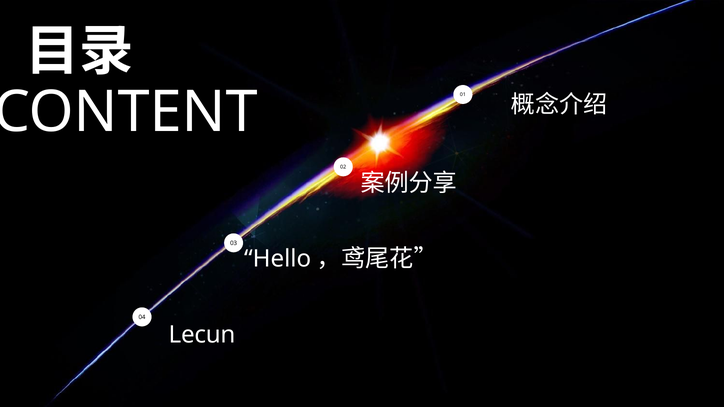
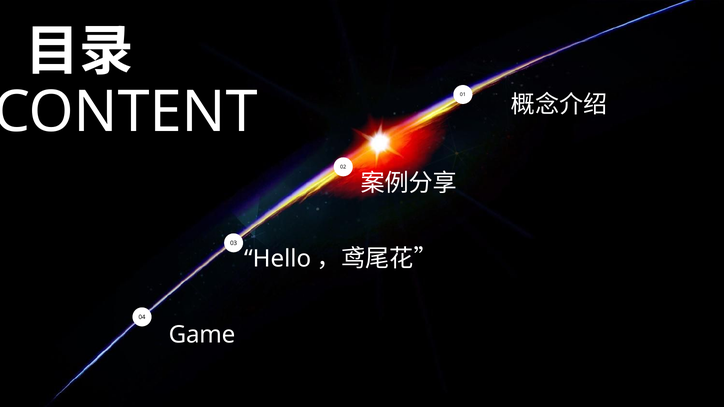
Lecun: Lecun -> Game
